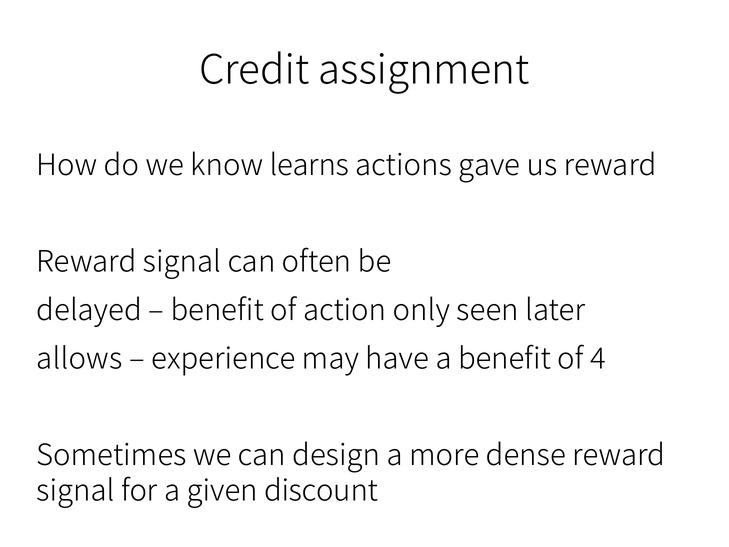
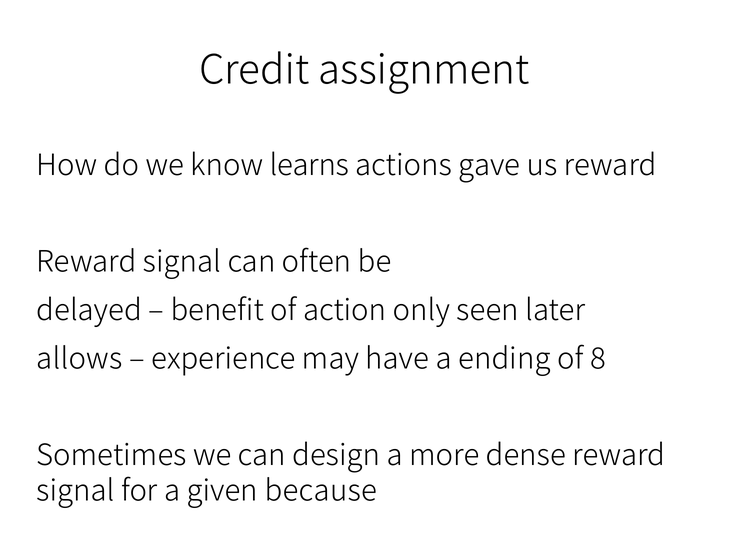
a benefit: benefit -> ending
4: 4 -> 8
discount: discount -> because
